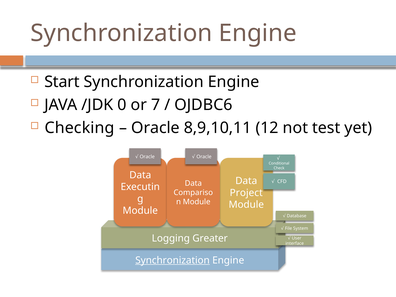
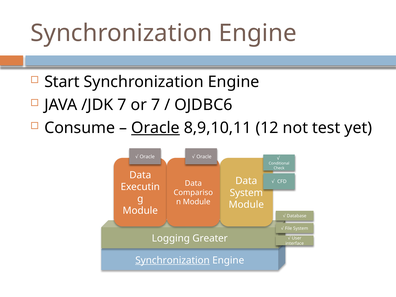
/JDK 0: 0 -> 7
Checking: Checking -> Consume
Oracle at (155, 128) underline: none -> present
Project at (246, 193): Project -> System
